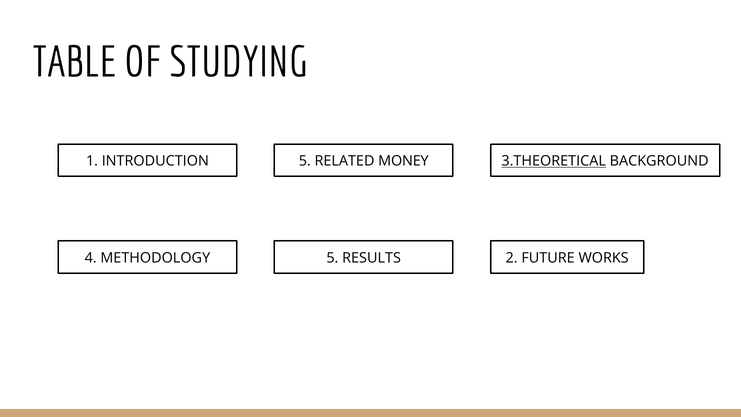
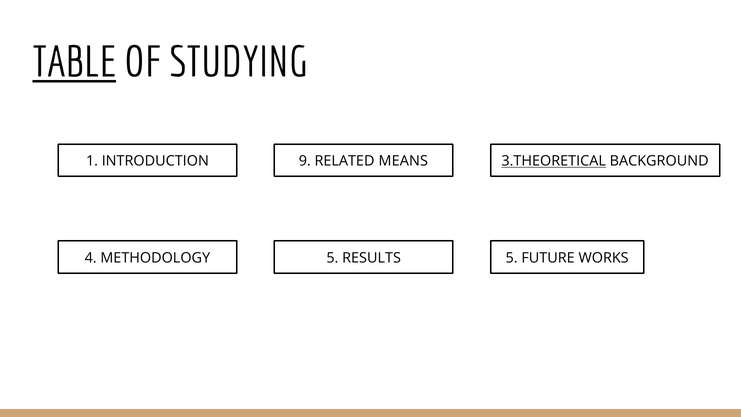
TABLE underline: none -> present
INTRODUCTION 5: 5 -> 9
MONEY: MONEY -> MEANS
METHODOLOGY 2: 2 -> 5
